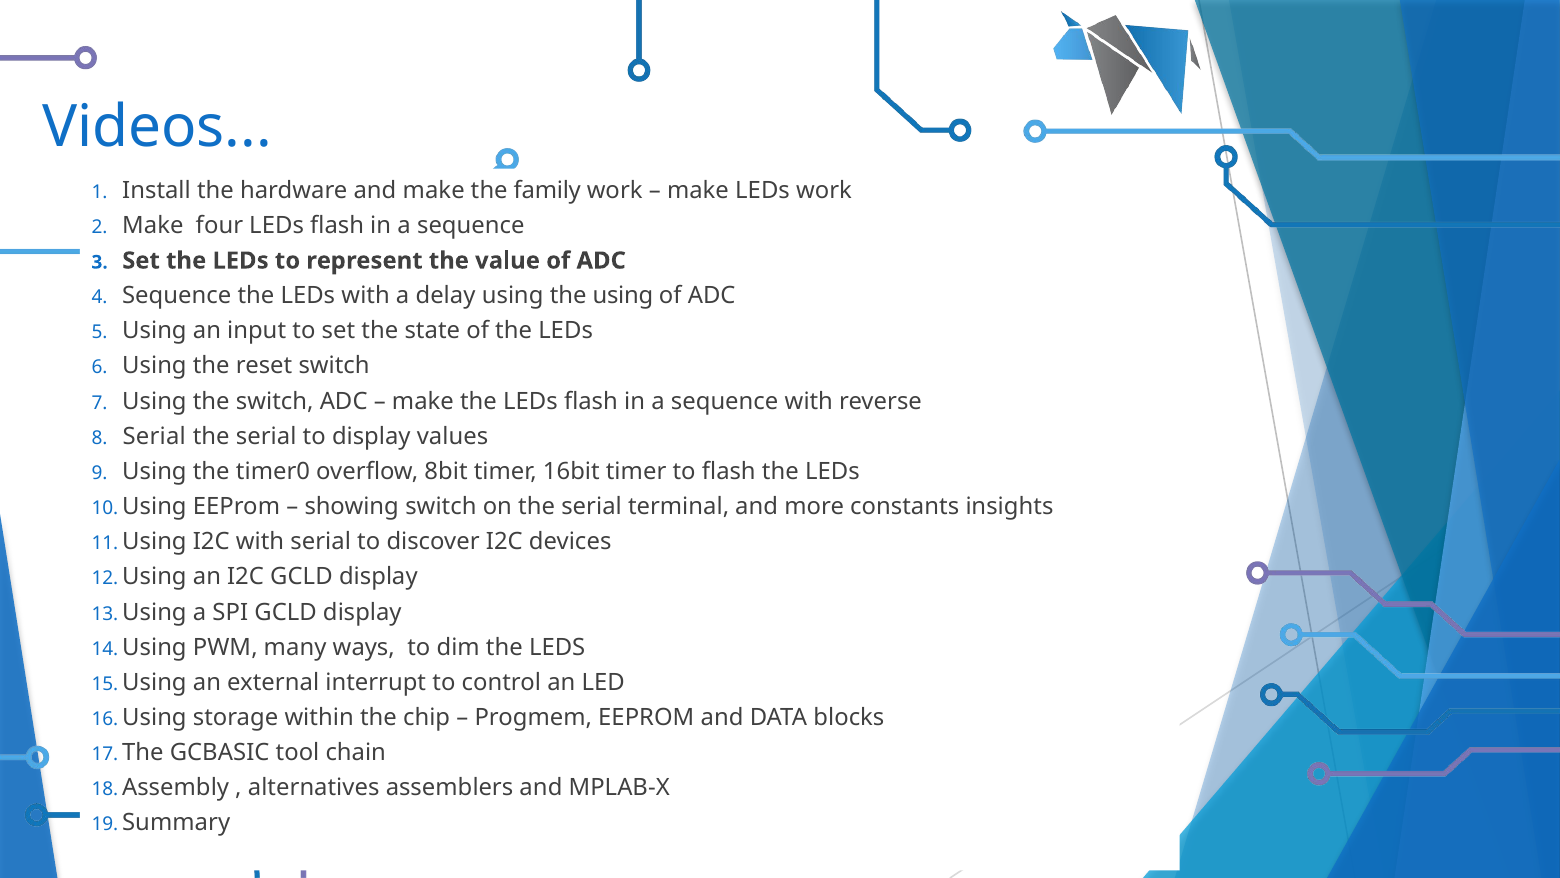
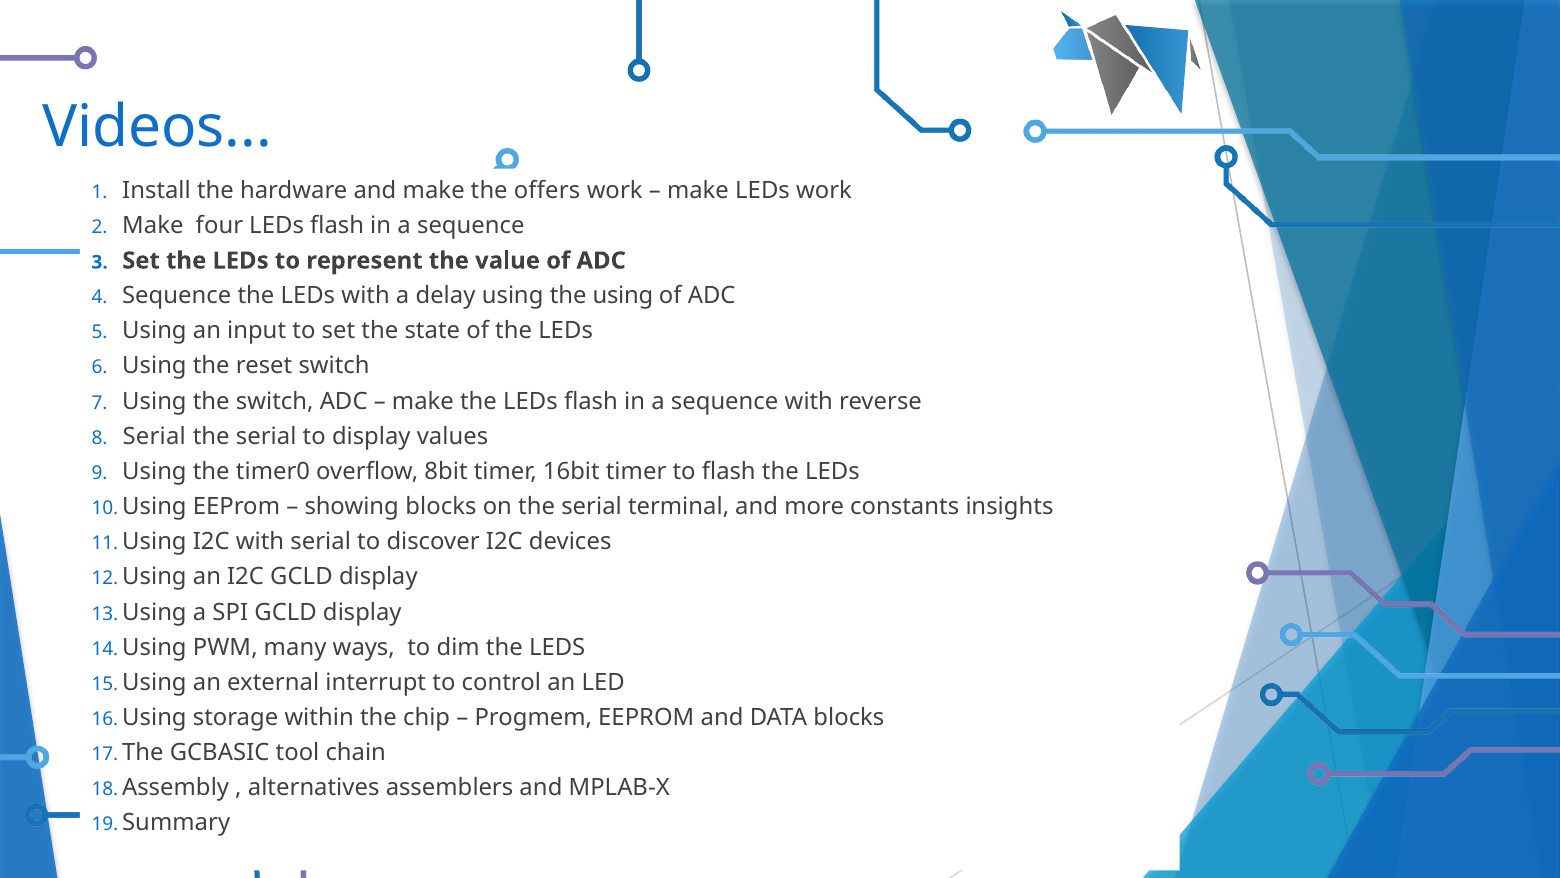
family: family -> offers
showing switch: switch -> blocks
